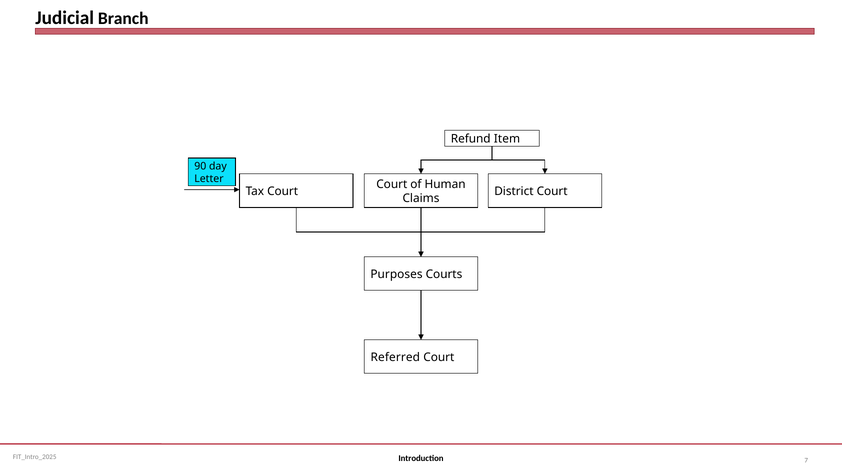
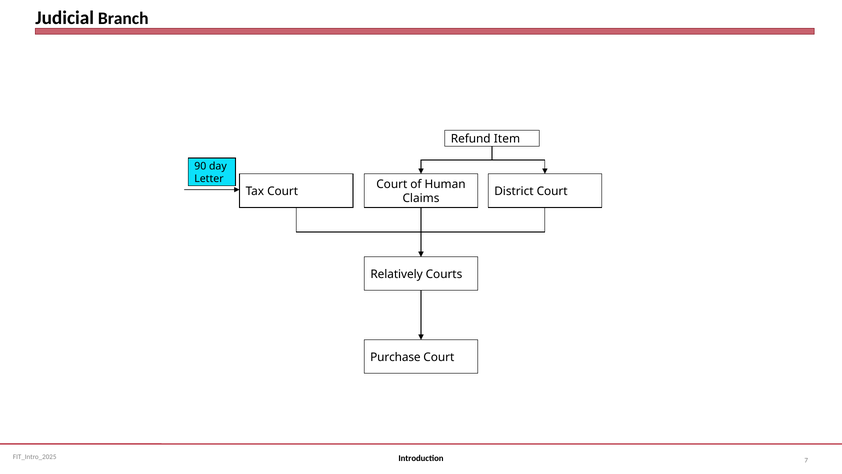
Purposes: Purposes -> Relatively
Referred: Referred -> Purchase
